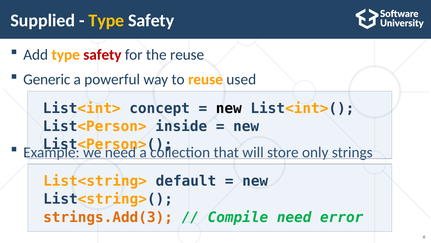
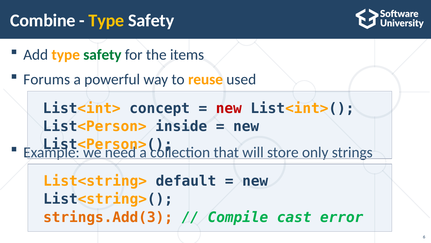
Supplied: Supplied -> Combine
safety at (102, 55) colour: red -> green
the reuse: reuse -> items
Generic: Generic -> Forums
new at (229, 108) colour: black -> red
Compile need: need -> cast
